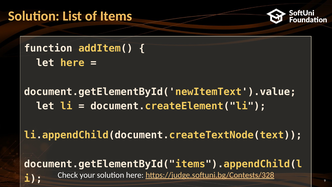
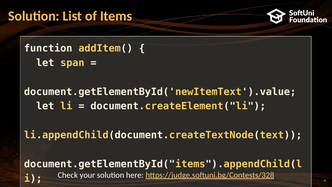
let here: here -> span
